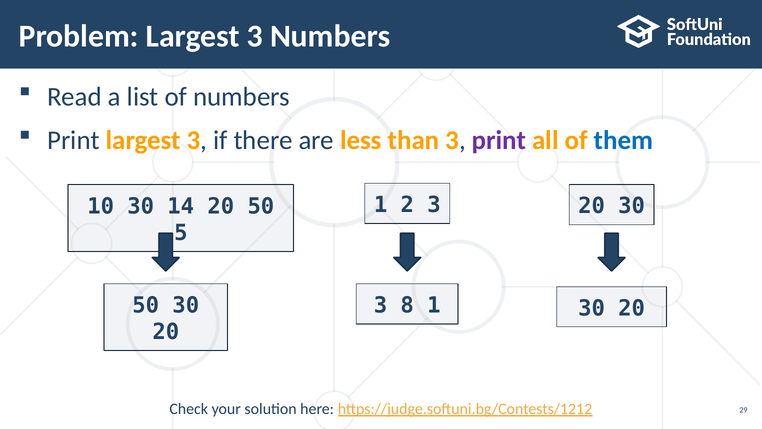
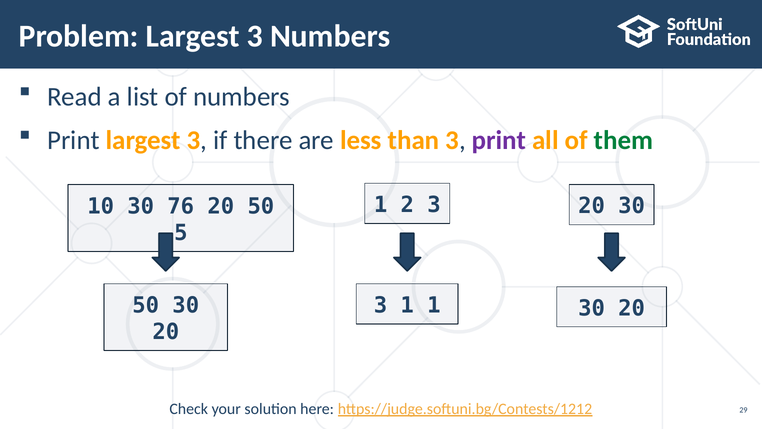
them colour: blue -> green
14: 14 -> 76
3 8: 8 -> 1
